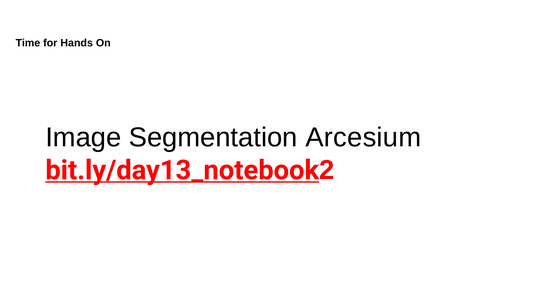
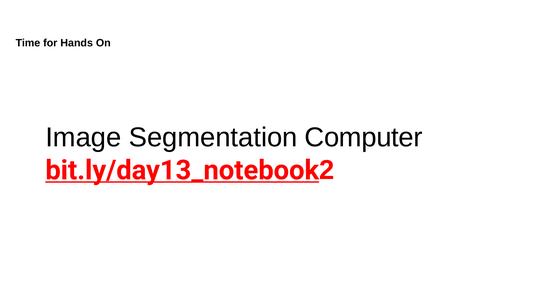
Arcesium: Arcesium -> Computer
